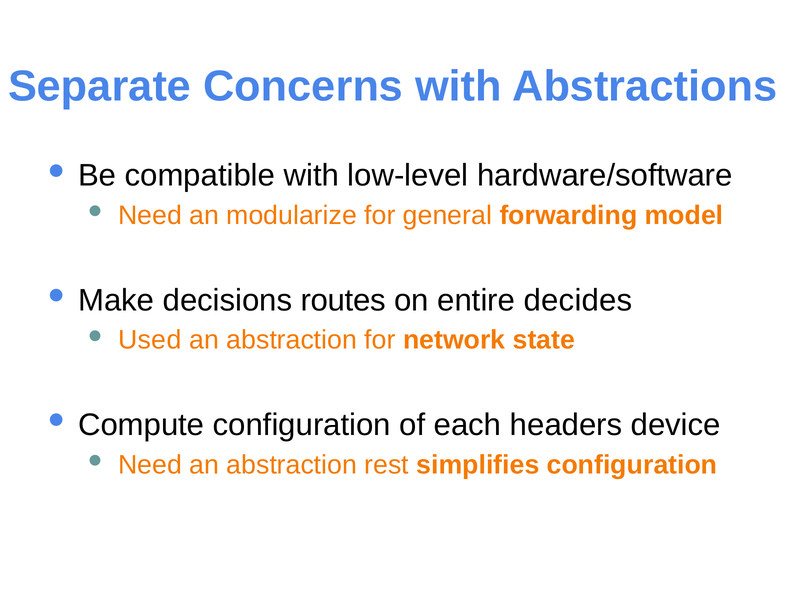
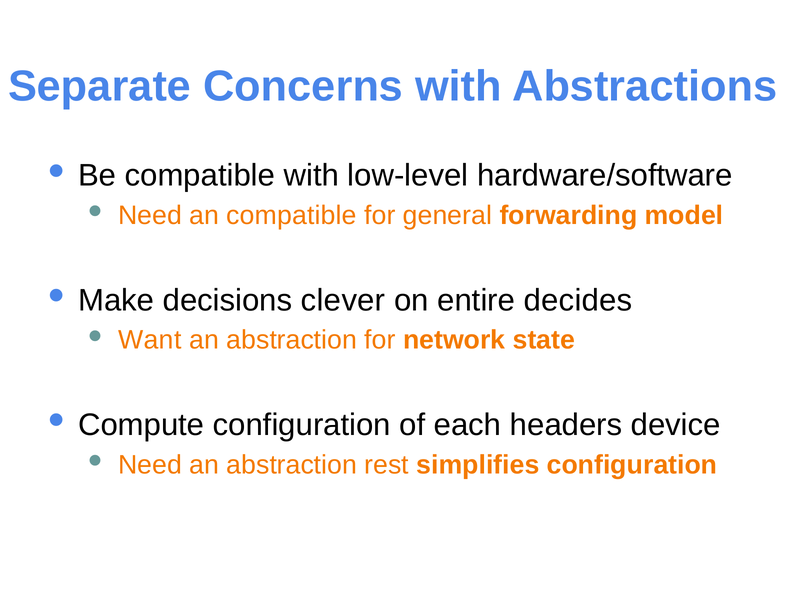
an modularize: modularize -> compatible
routes: routes -> clever
Used: Used -> Want
